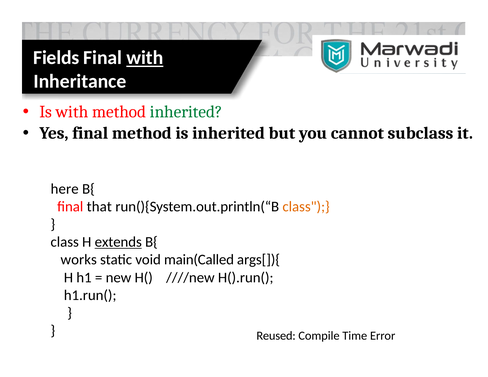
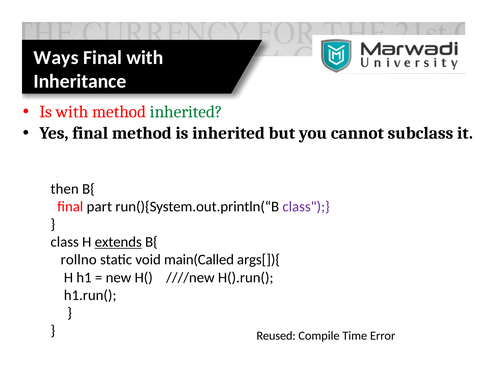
Fields: Fields -> Ways
with at (145, 58) underline: present -> none
here: here -> then
that: that -> part
class at (306, 207) colour: orange -> purple
works: works -> rollno
